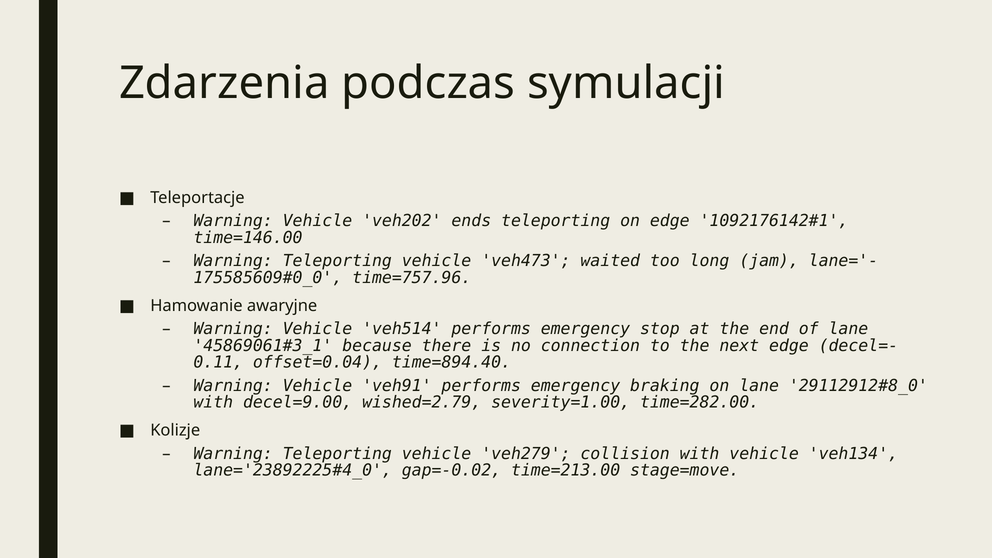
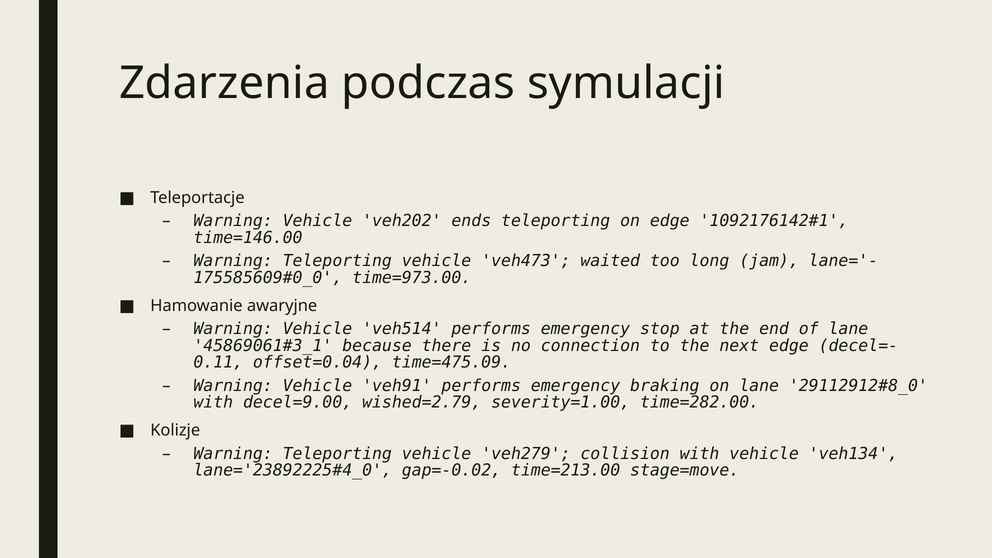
time=757.96: time=757.96 -> time=973.00
time=894.40: time=894.40 -> time=475.09
